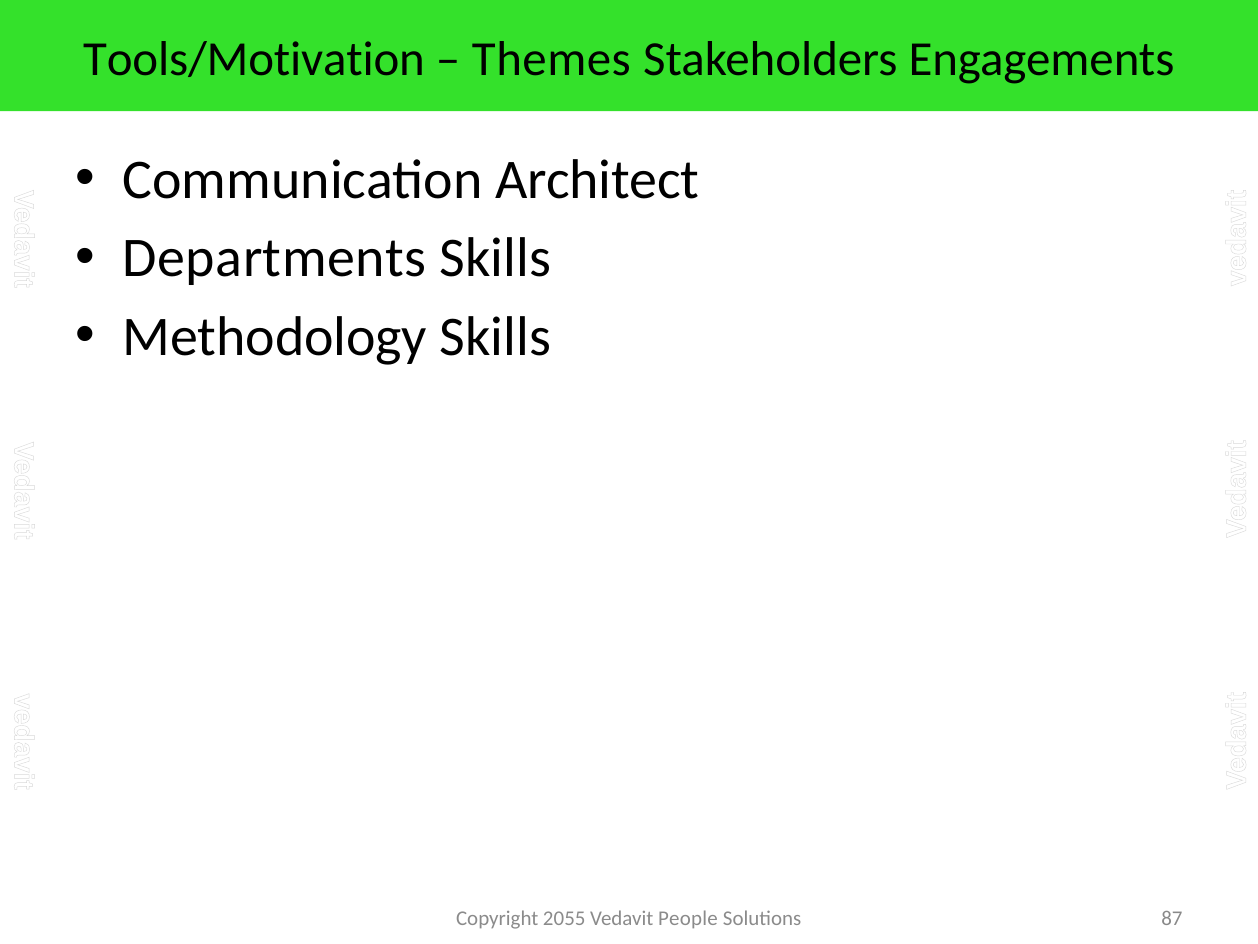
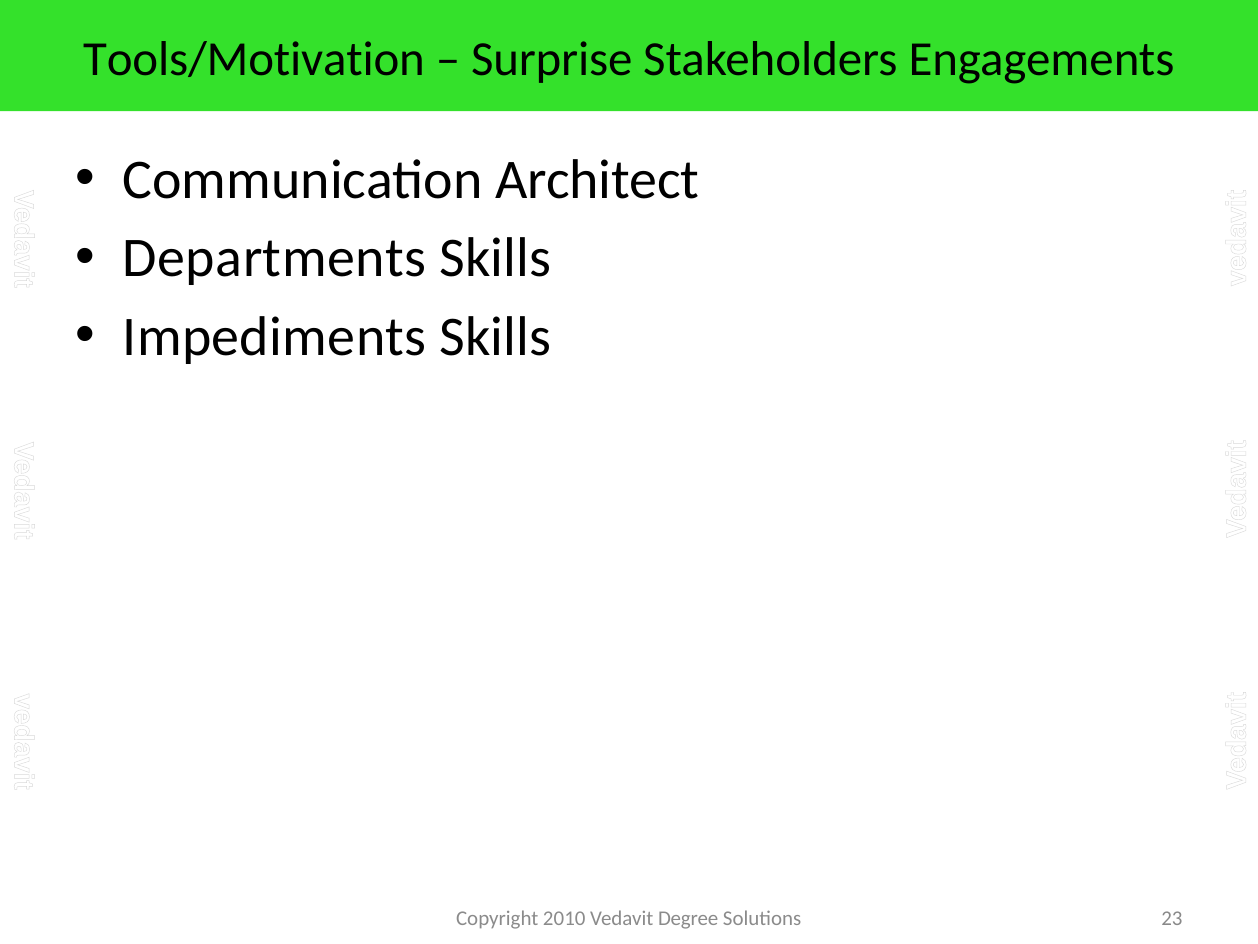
Themes: Themes -> Surprise
Methodology: Methodology -> Impediments
2055: 2055 -> 2010
People: People -> Degree
87: 87 -> 23
